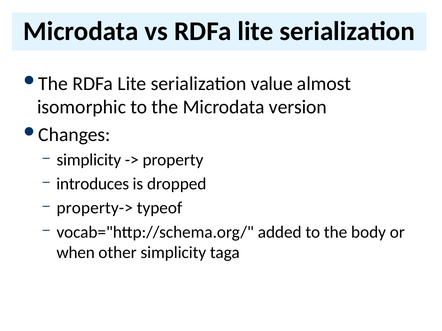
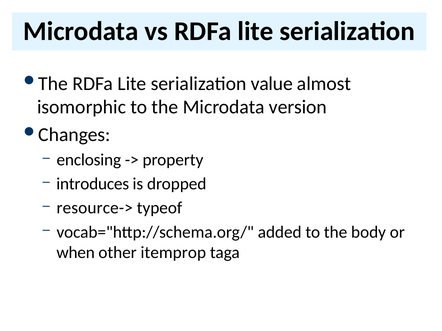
simplicity at (89, 160): simplicity -> enclosing
property->: property-> -> resource->
other simplicity: simplicity -> itemprop
